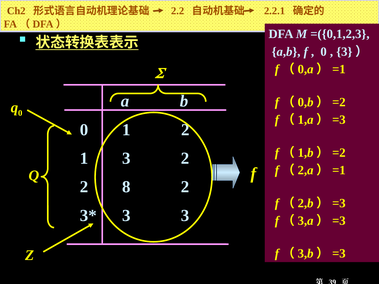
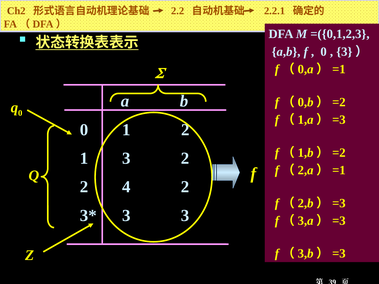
8: 8 -> 4
